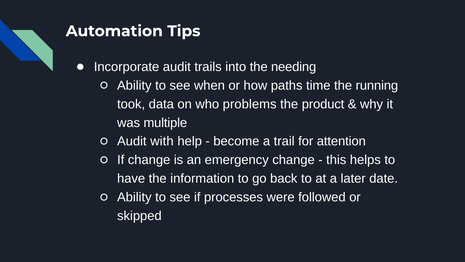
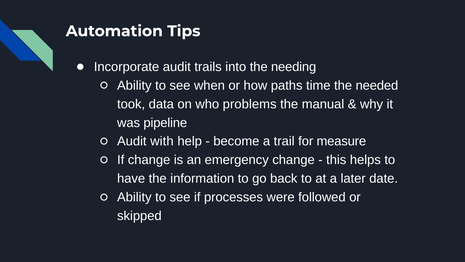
running: running -> needed
product: product -> manual
multiple: multiple -> pipeline
attention: attention -> measure
